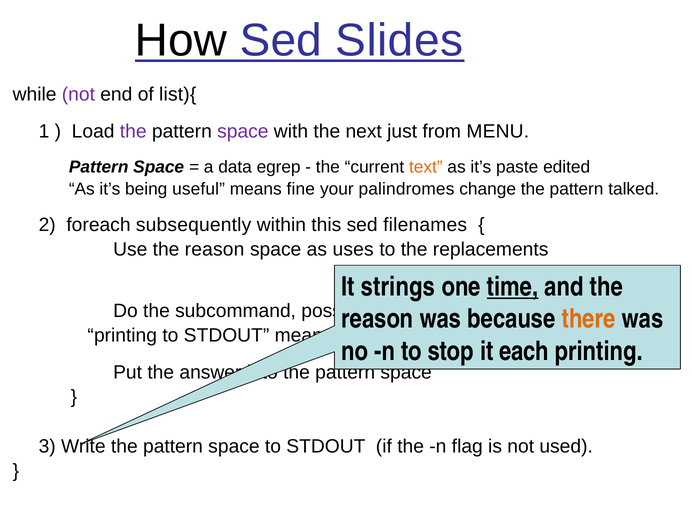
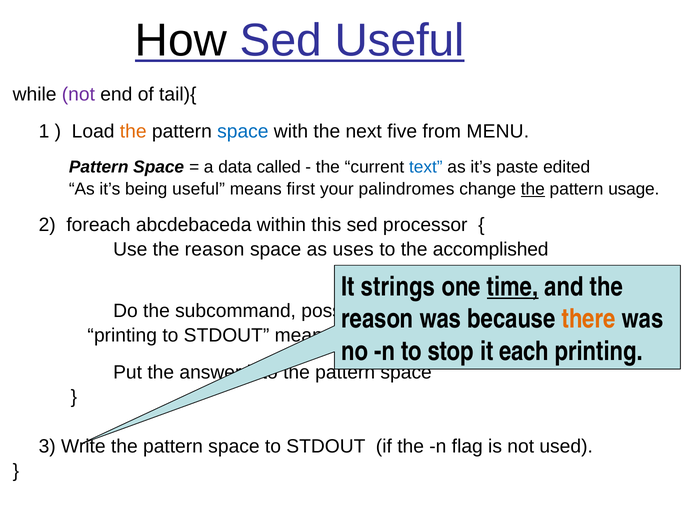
Sed Slides: Slides -> Useful
list){: list){ -> tail){
the at (133, 131) colour: purple -> orange
space at (243, 131) colour: purple -> blue
just: just -> five
egrep: egrep -> called
text colour: orange -> blue
fine: fine -> first
the at (533, 189) underline: none -> present
talked: talked -> usage
subsequently: subsequently -> abcdebaceda
filenames: filenames -> processor
replacements: replacements -> accomplished
